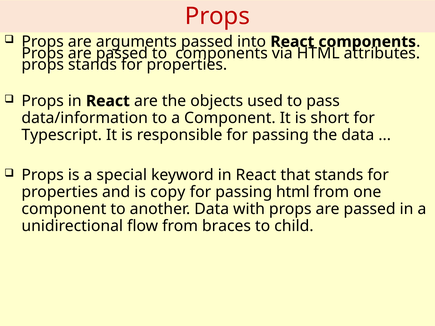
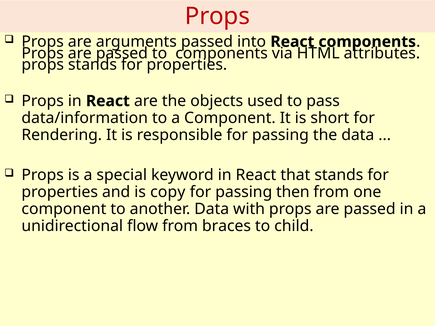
Typescript: Typescript -> Rendering
passing html: html -> then
